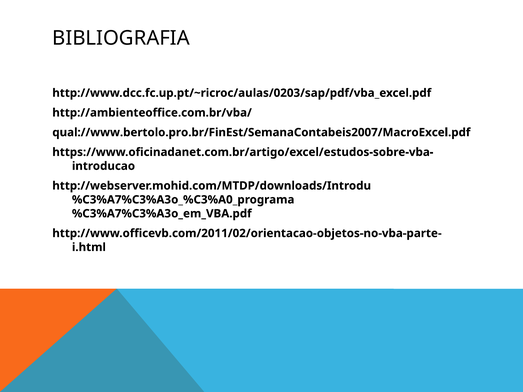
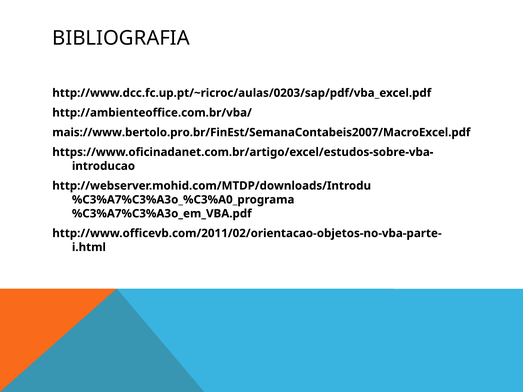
qual://www.bertolo.pro.br/FinEst/SemanaContabeis2007/MacroExcel.pdf: qual://www.bertolo.pro.br/FinEst/SemanaContabeis2007/MacroExcel.pdf -> mais://www.bertolo.pro.br/FinEst/SemanaContabeis2007/MacroExcel.pdf
